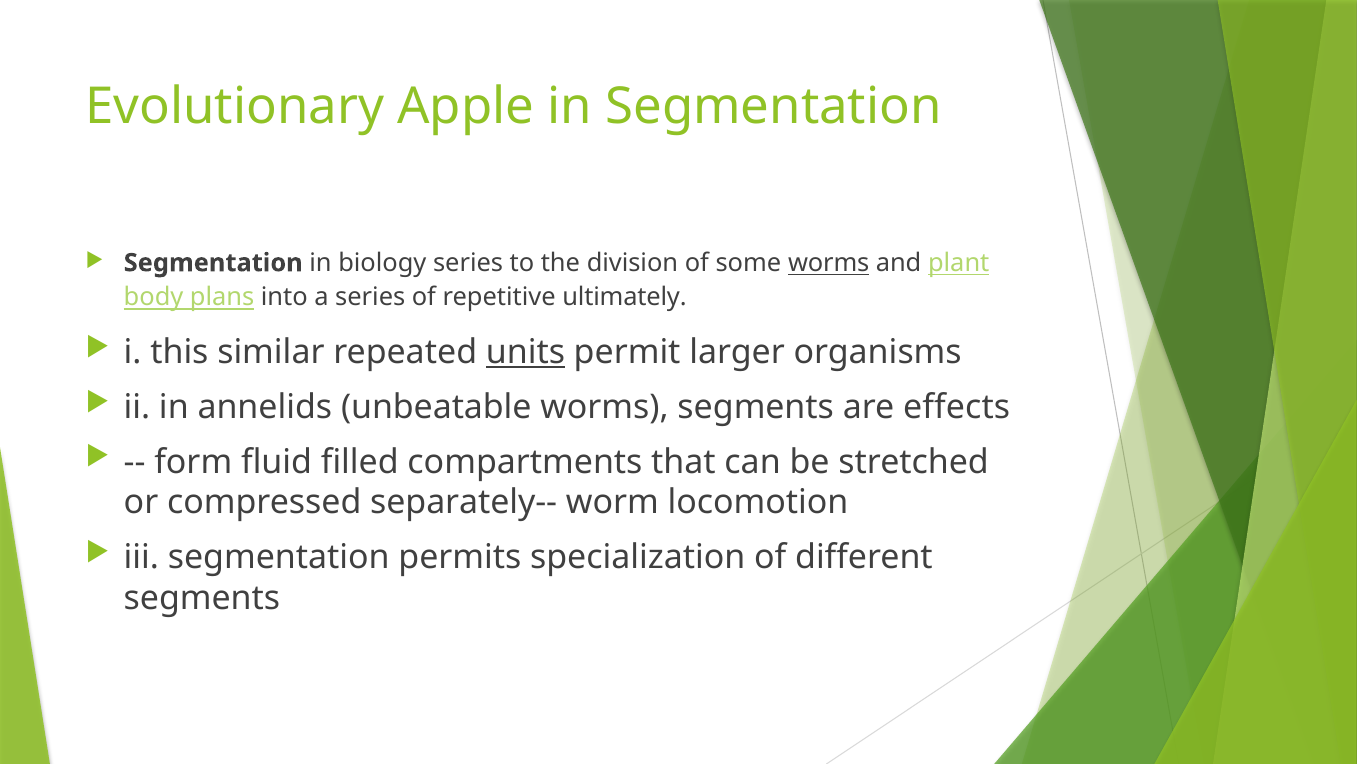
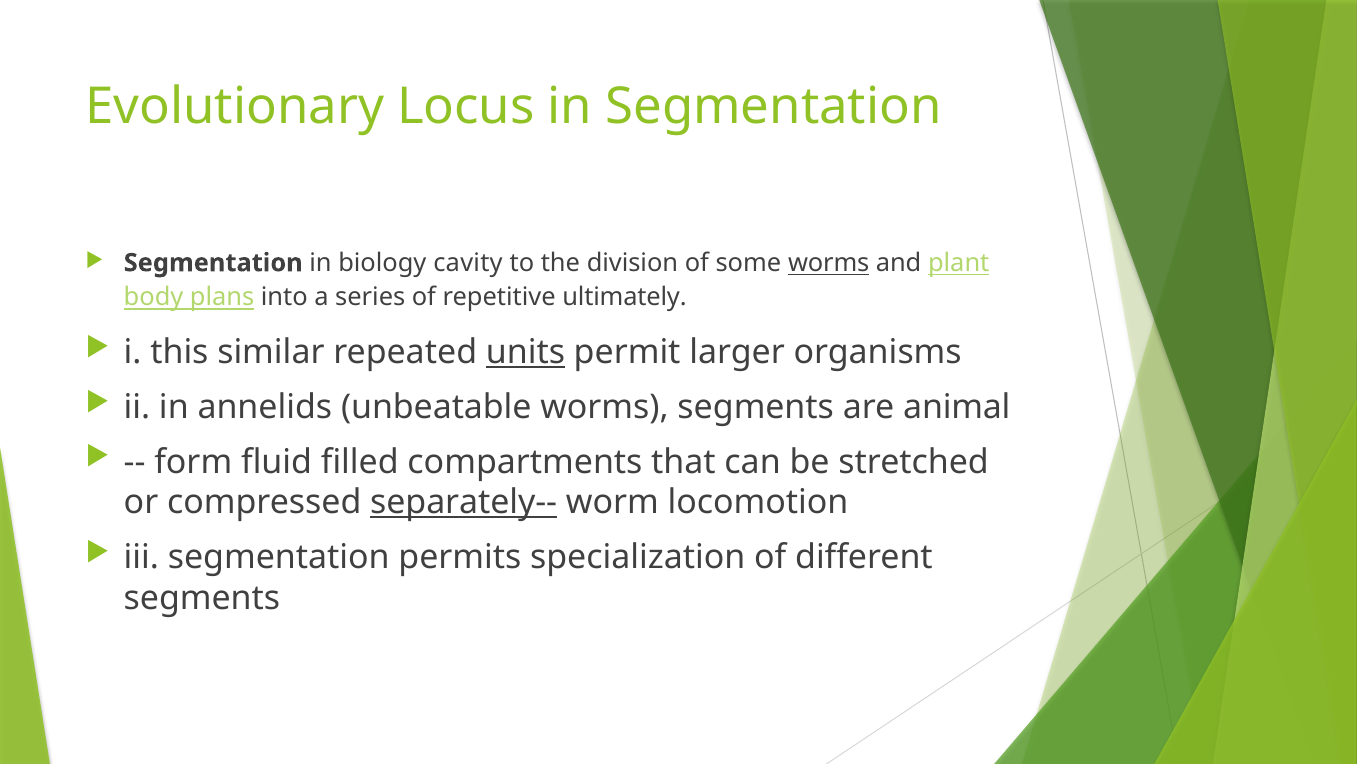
Apple: Apple -> Locus
biology series: series -> cavity
effects: effects -> animal
separately-- underline: none -> present
